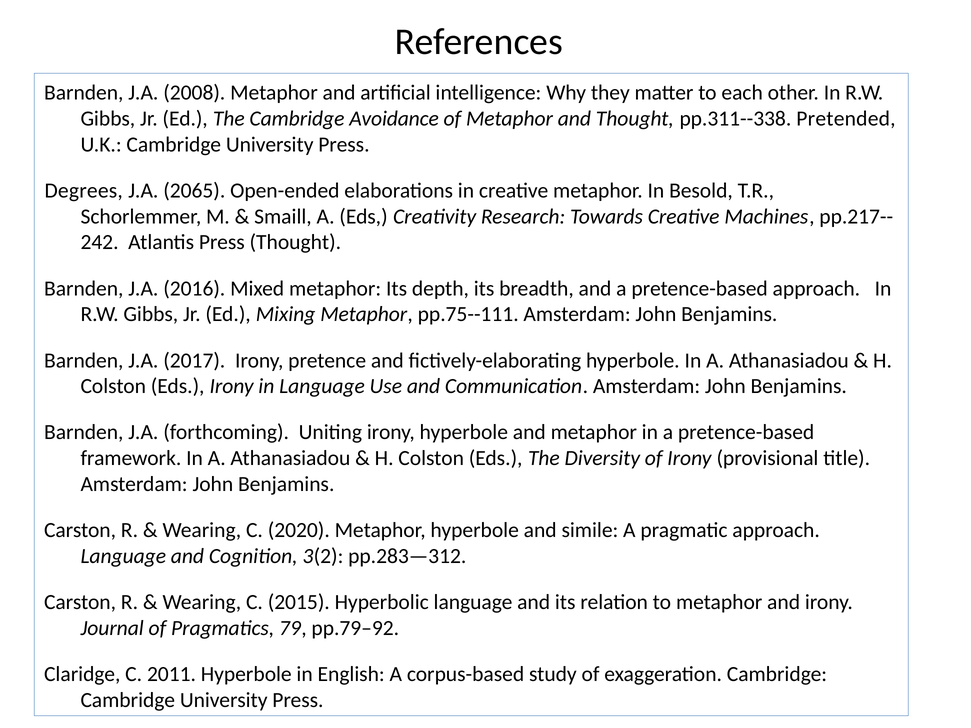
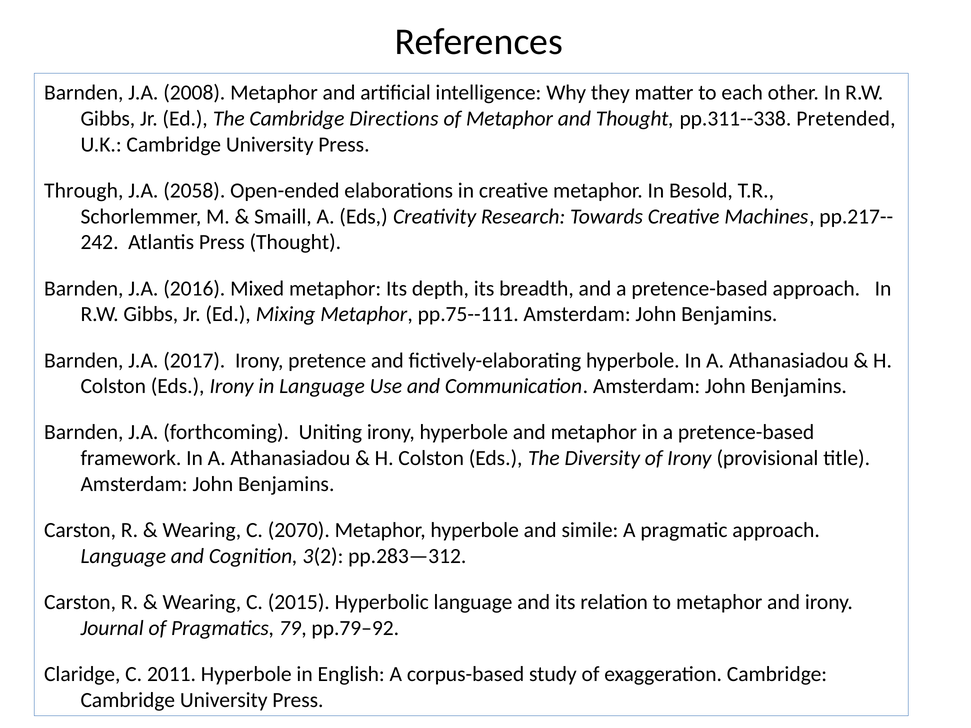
Avoidance: Avoidance -> Directions
Degrees: Degrees -> Through
2065: 2065 -> 2058
2020: 2020 -> 2070
